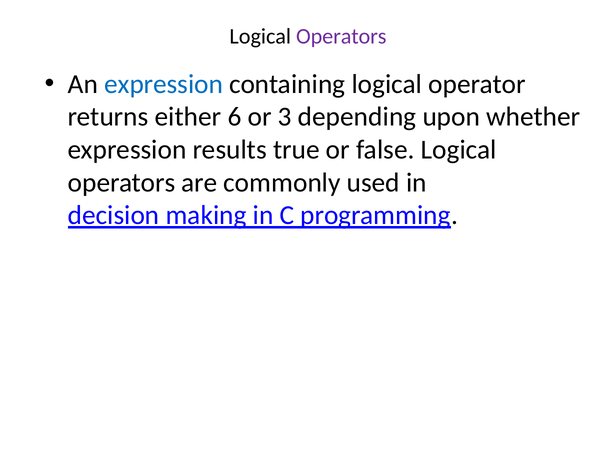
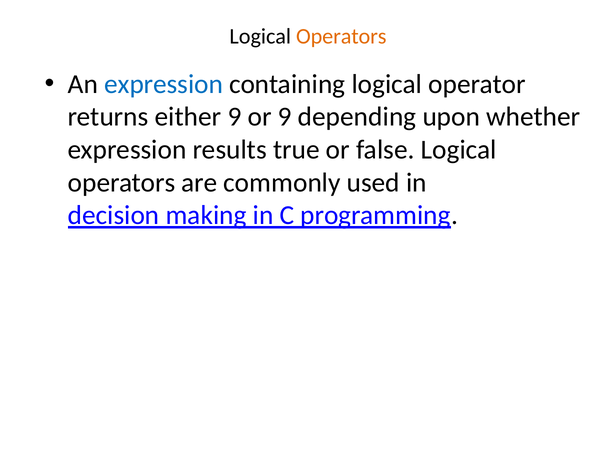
Operators at (341, 36) colour: purple -> orange
either 6: 6 -> 9
or 3: 3 -> 9
